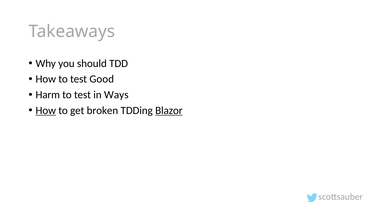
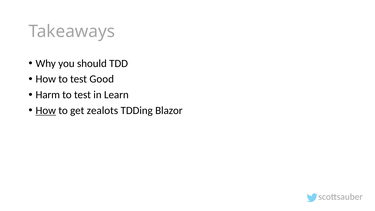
Ways: Ways -> Learn
broken: broken -> zealots
Blazor underline: present -> none
